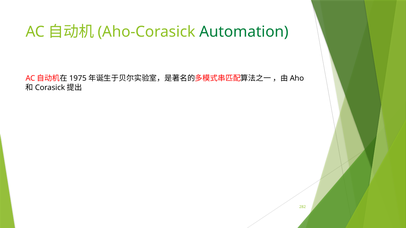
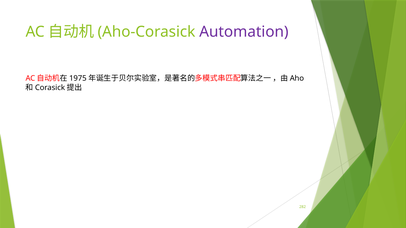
Automation colour: green -> purple
